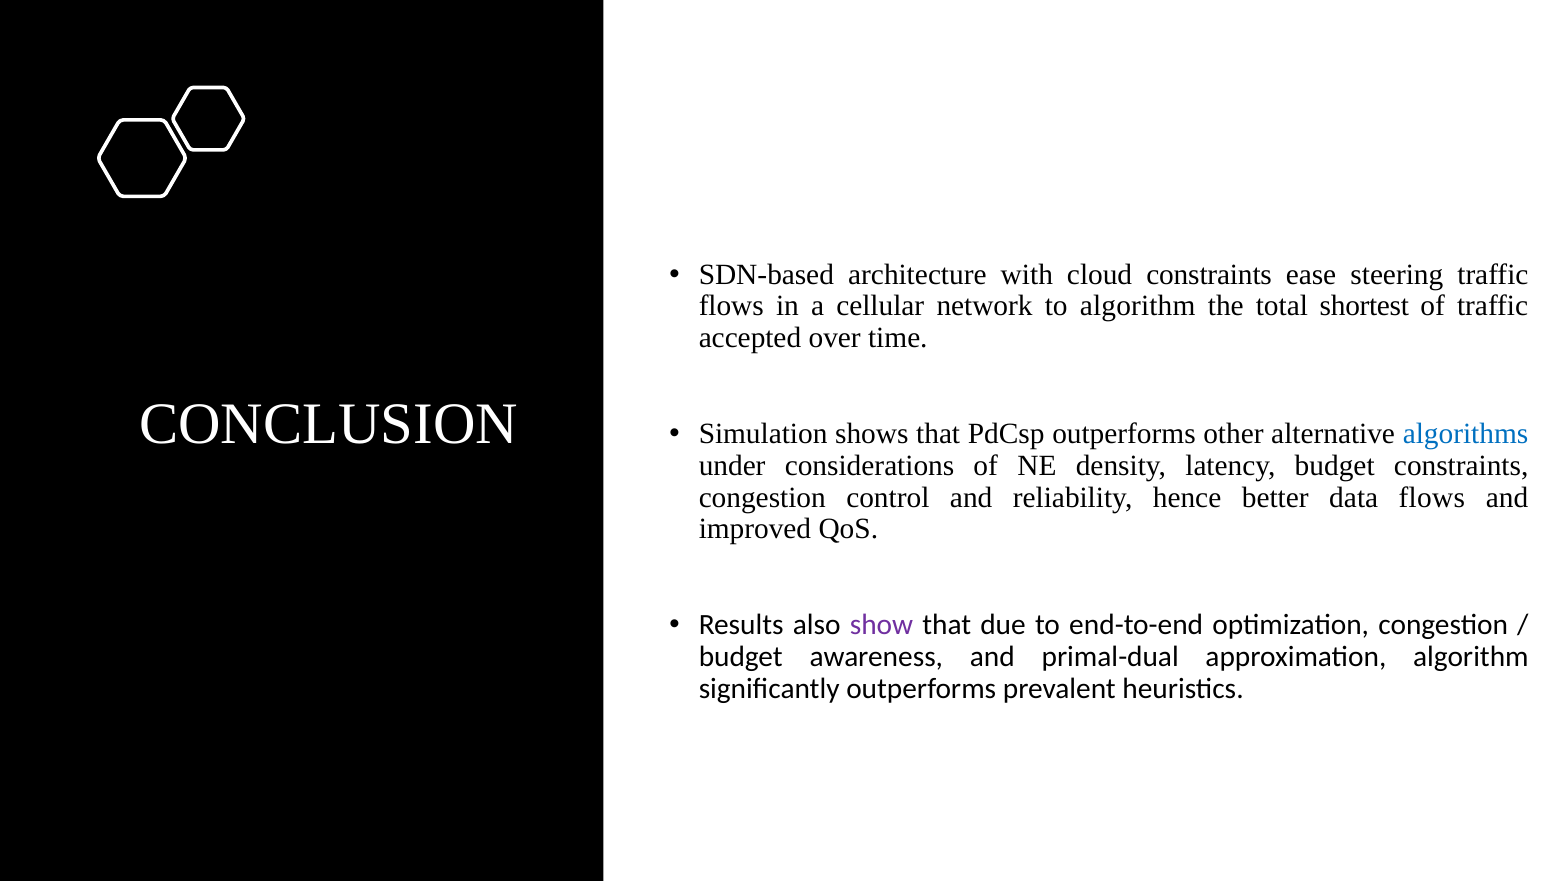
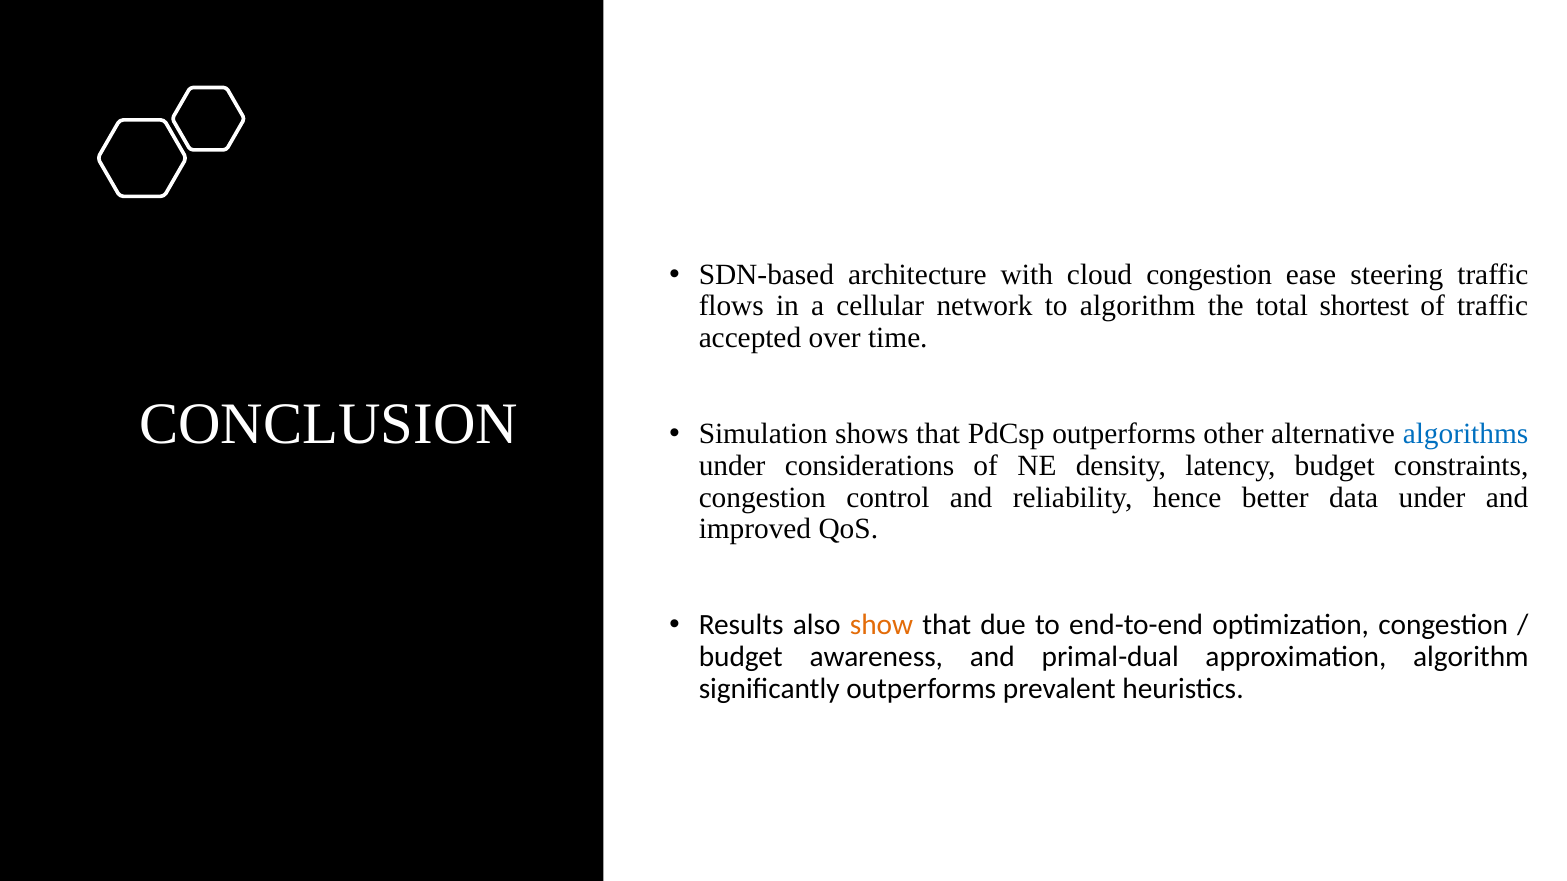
cloud constraints: constraints -> congestion
data flows: flows -> under
show colour: purple -> orange
